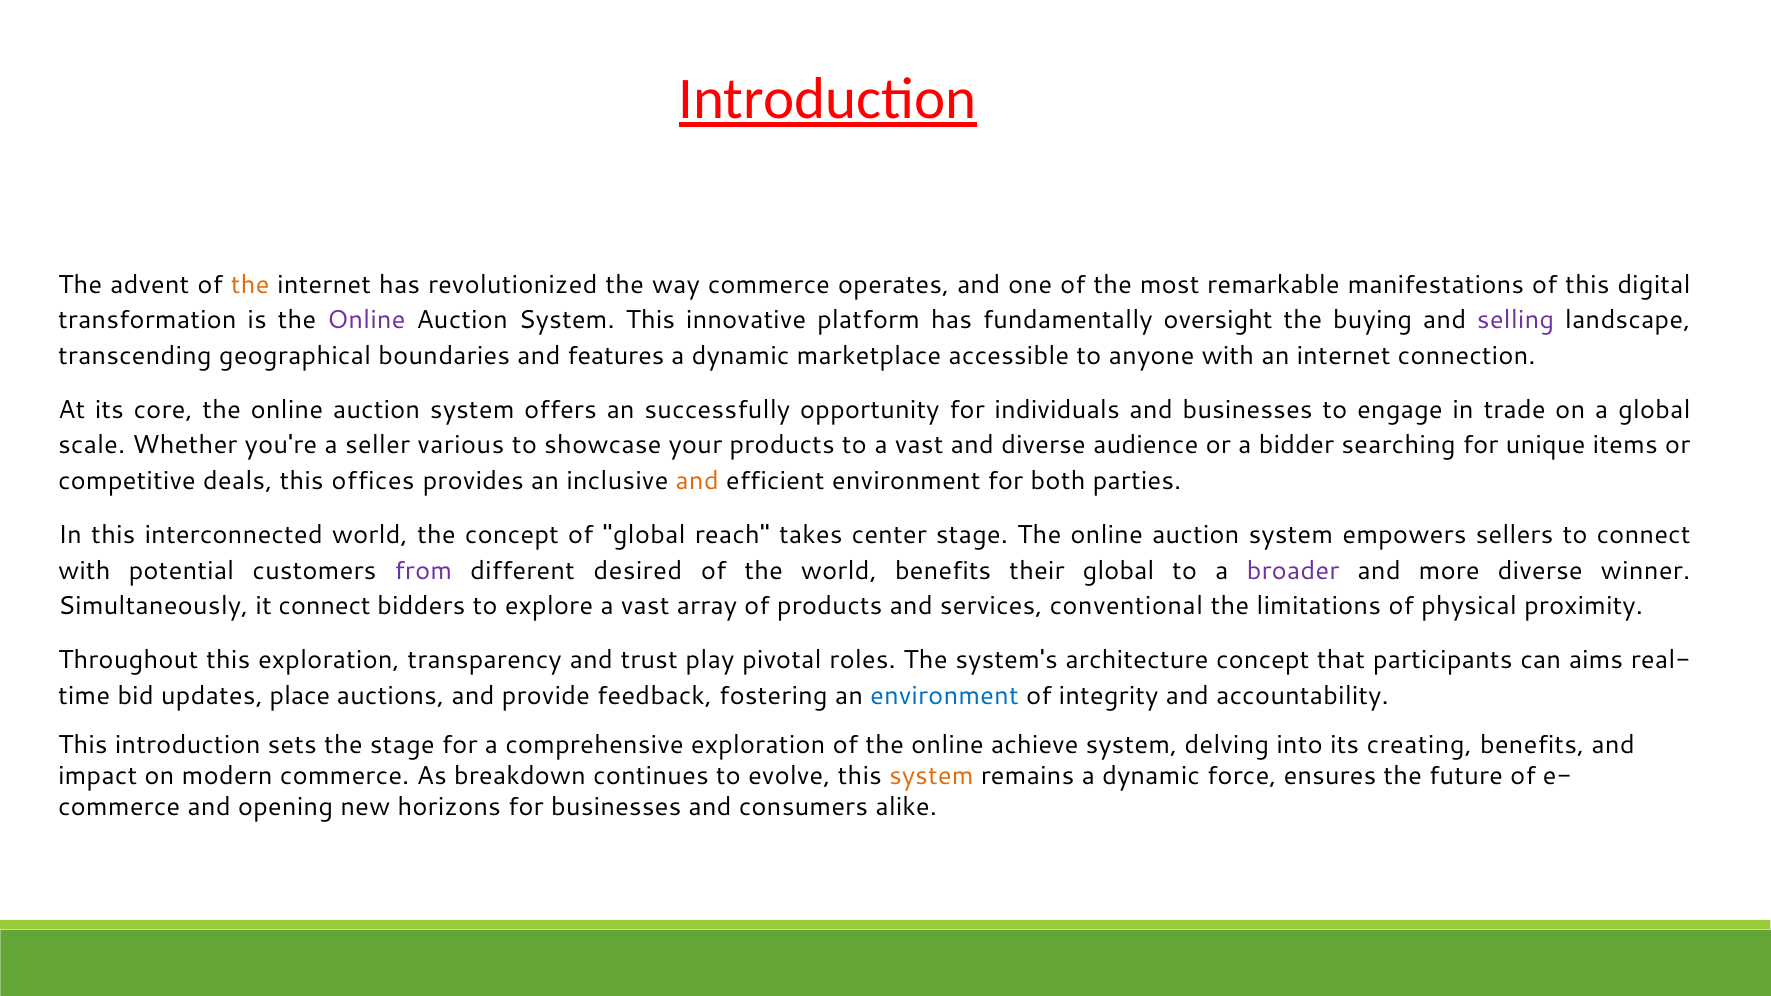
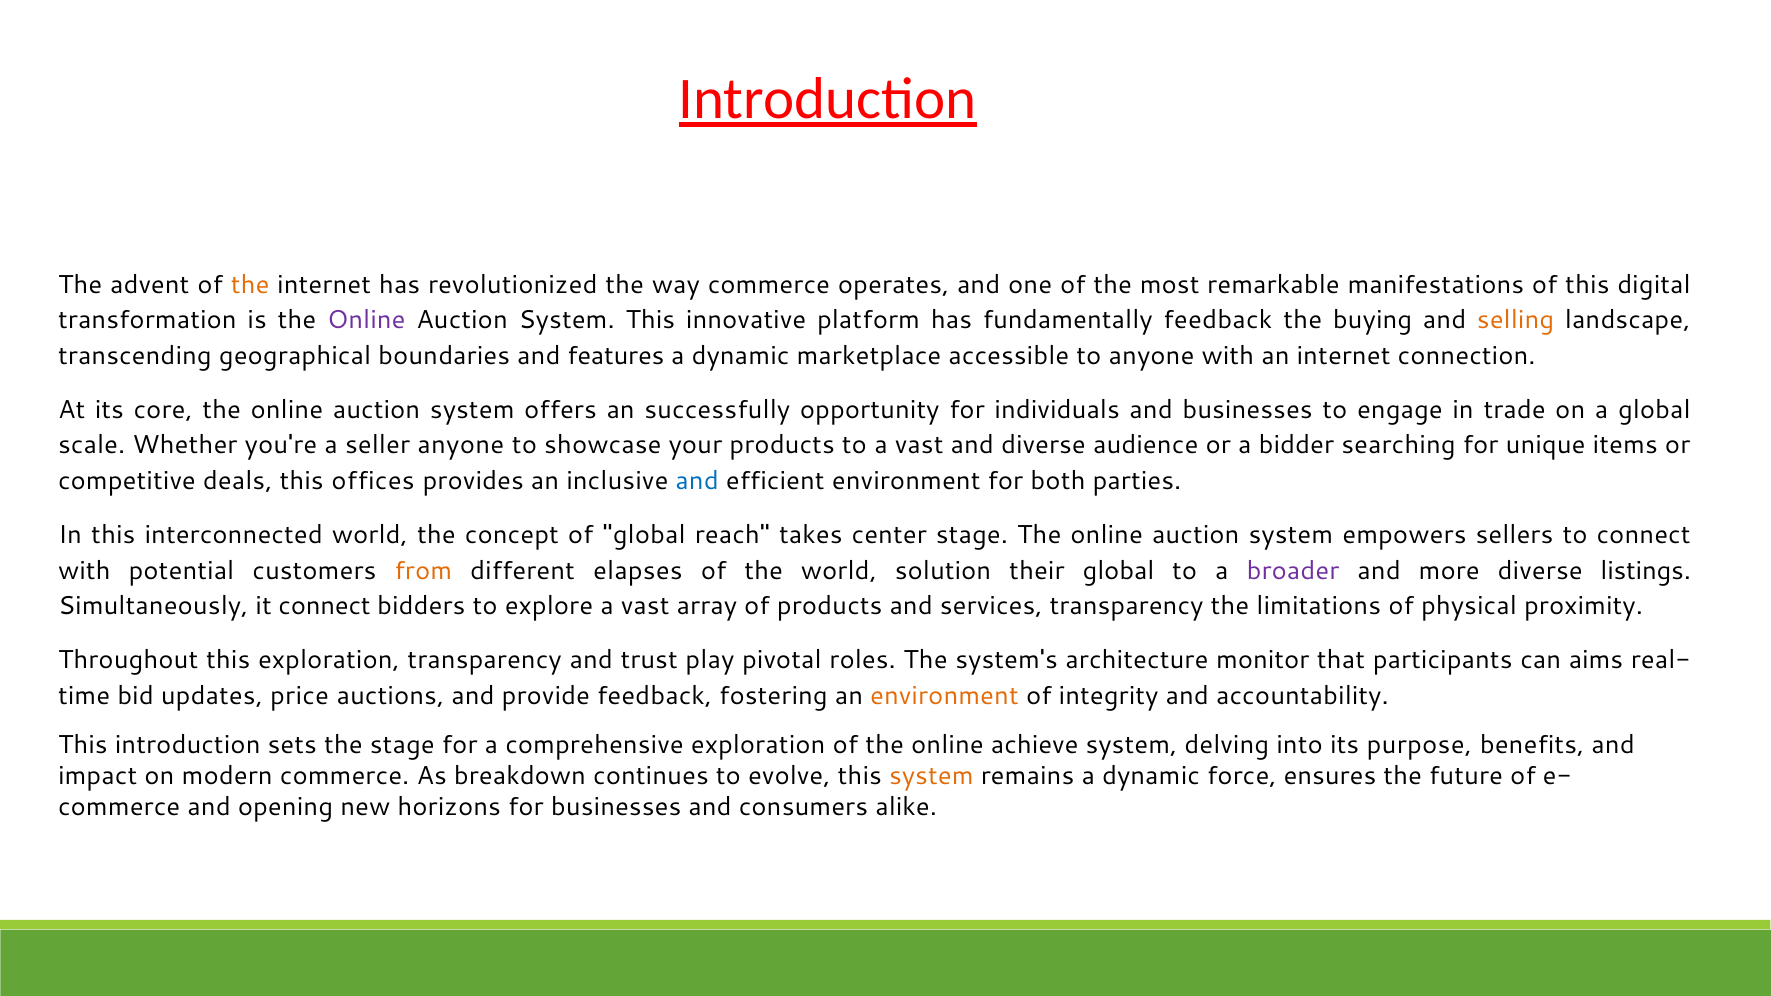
fundamentally oversight: oversight -> feedback
selling colour: purple -> orange
seller various: various -> anyone
and at (697, 481) colour: orange -> blue
from colour: purple -> orange
desired: desired -> elapses
world benefits: benefits -> solution
winner: winner -> listings
services conventional: conventional -> transparency
architecture concept: concept -> monitor
place: place -> price
environment at (944, 696) colour: blue -> orange
creating: creating -> purpose
